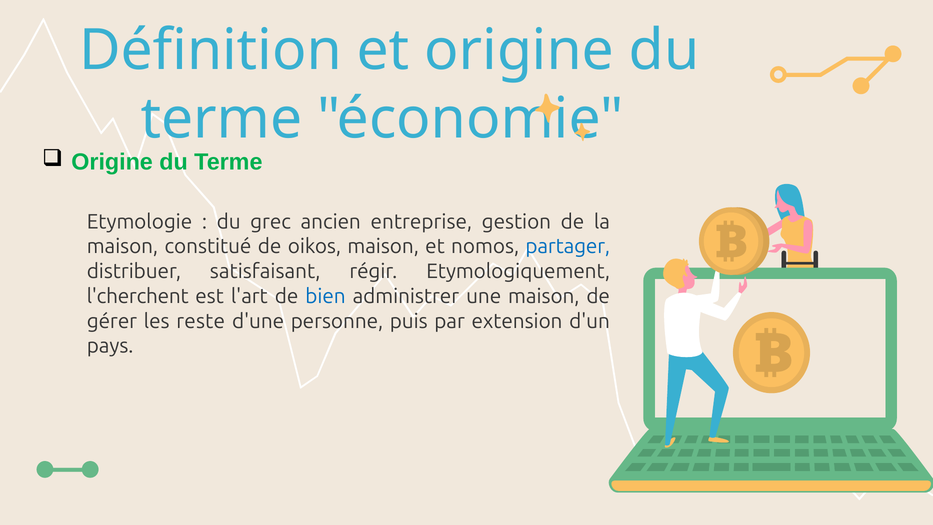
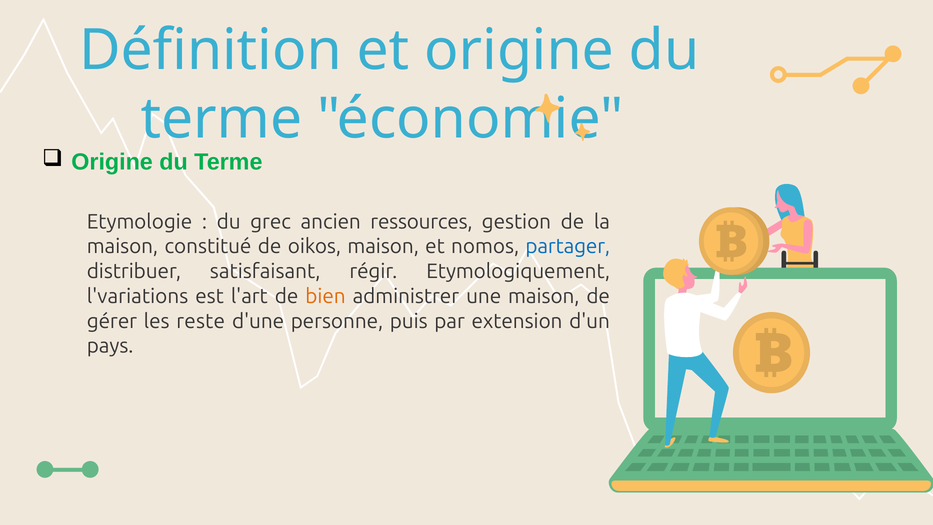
entreprise: entreprise -> ressources
l'cherchent: l'cherchent -> l'variations
bien colour: blue -> orange
